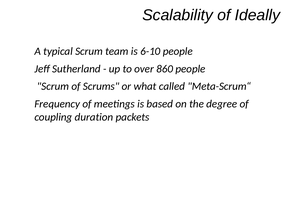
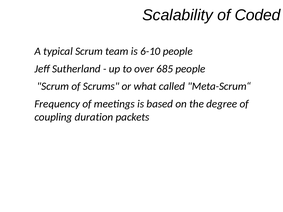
Ideally: Ideally -> Coded
860: 860 -> 685
